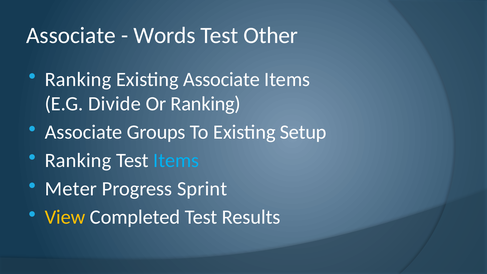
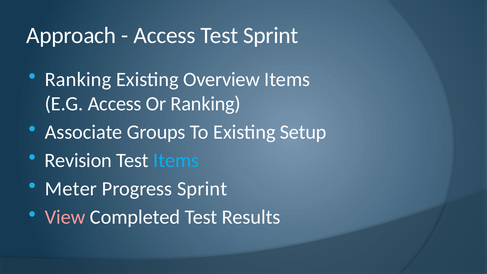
Associate at (71, 35): Associate -> Approach
Words at (164, 35): Words -> Access
Test Other: Other -> Sprint
Existing Associate: Associate -> Overview
E.G Divide: Divide -> Access
Ranking at (78, 160): Ranking -> Revision
View colour: yellow -> pink
